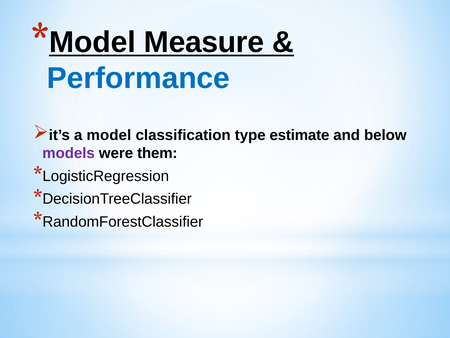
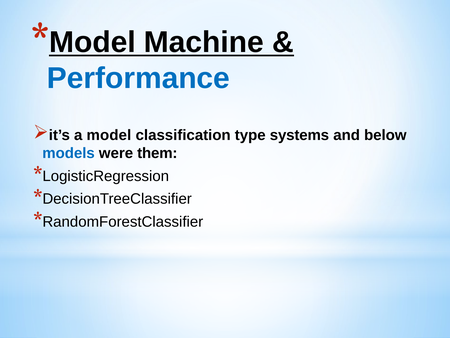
Measure: Measure -> Machine
estimate: estimate -> systems
models colour: purple -> blue
